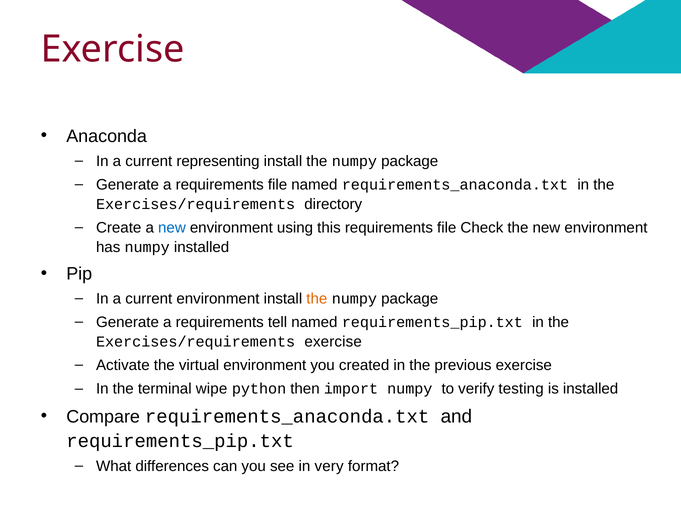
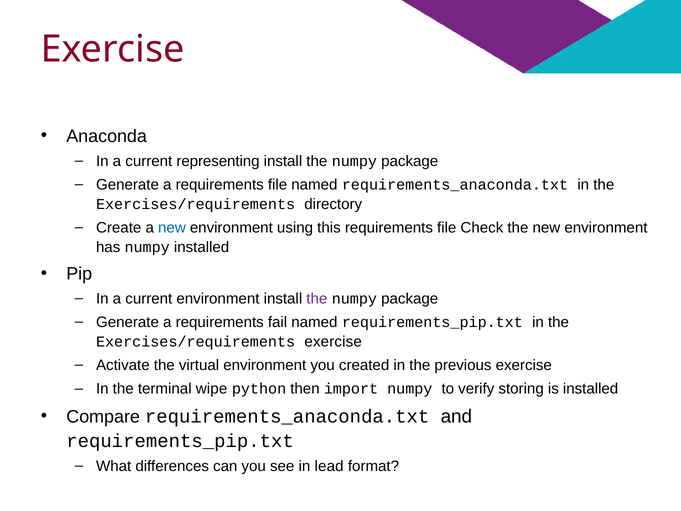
the at (317, 299) colour: orange -> purple
tell: tell -> fail
testing: testing -> storing
very: very -> lead
